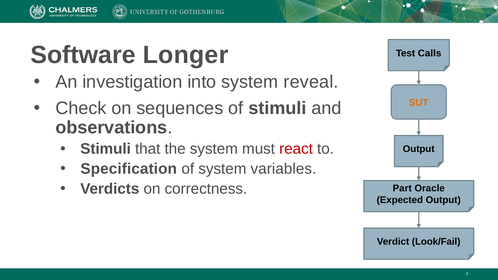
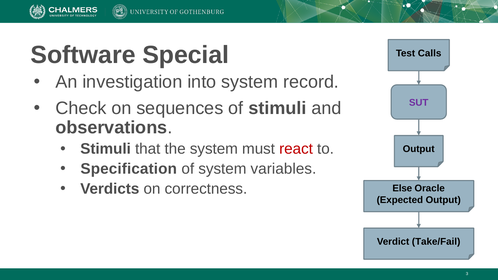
Longer: Longer -> Special
reveal: reveal -> record
SUT colour: orange -> purple
Part: Part -> Else
Look/Fail: Look/Fail -> Take/Fail
